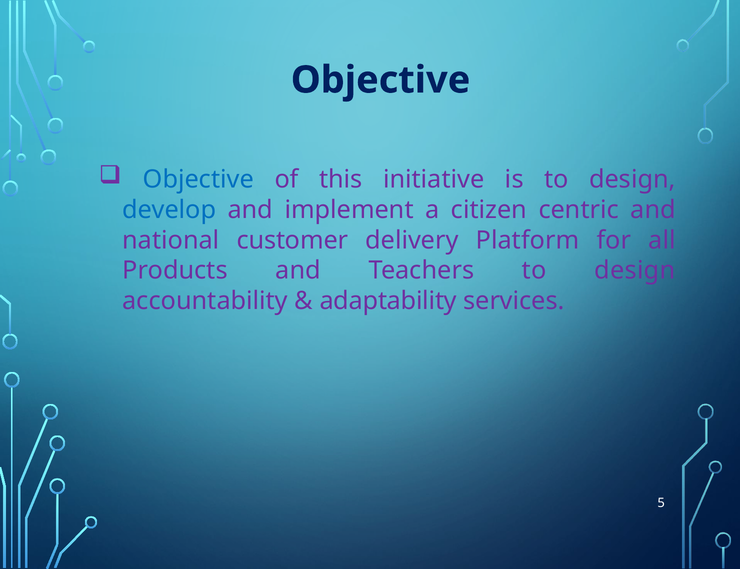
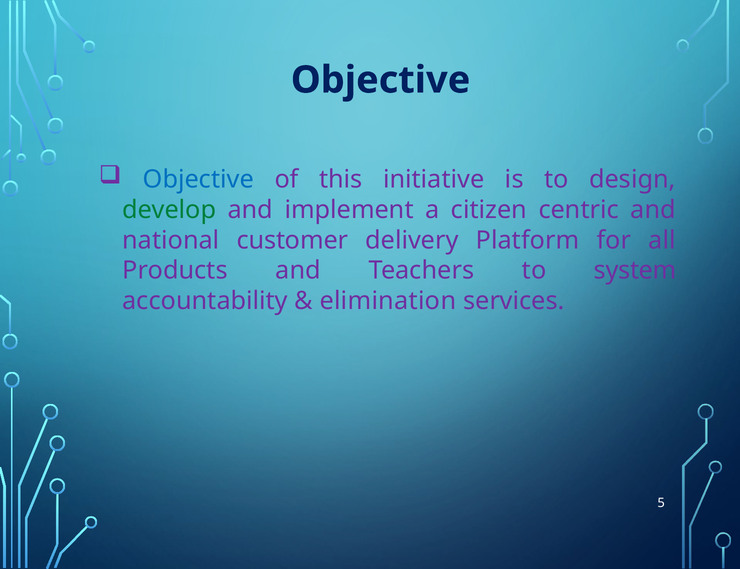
develop colour: blue -> green
Teachers to design: design -> system
adaptability: adaptability -> elimination
